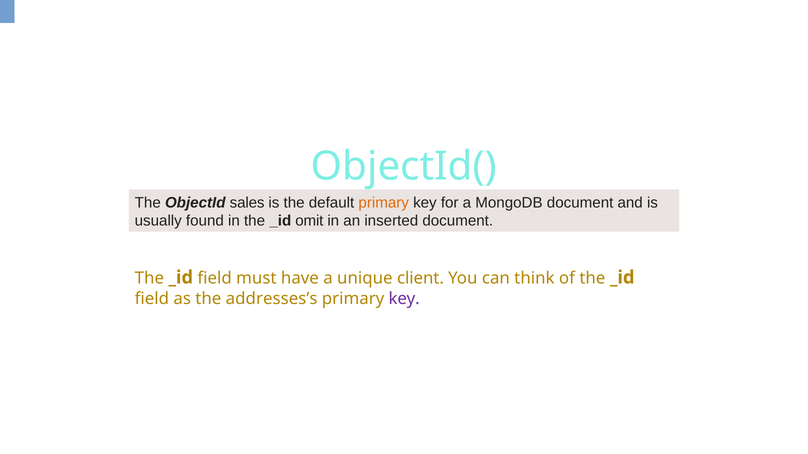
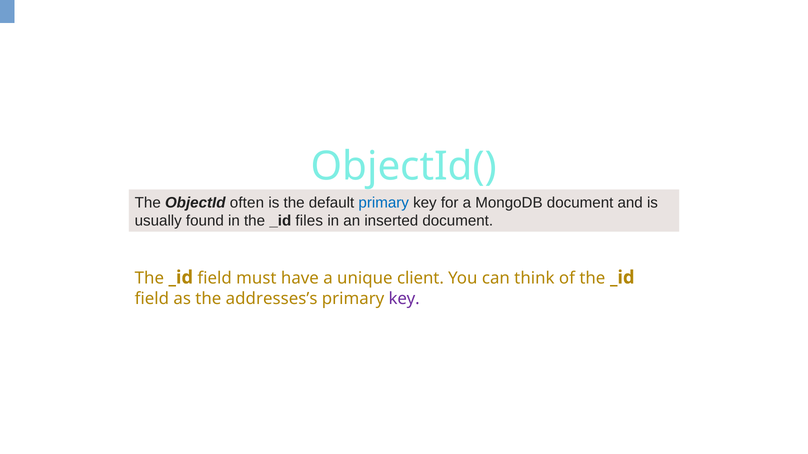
sales: sales -> often
primary at (384, 203) colour: orange -> blue
omit: omit -> files
